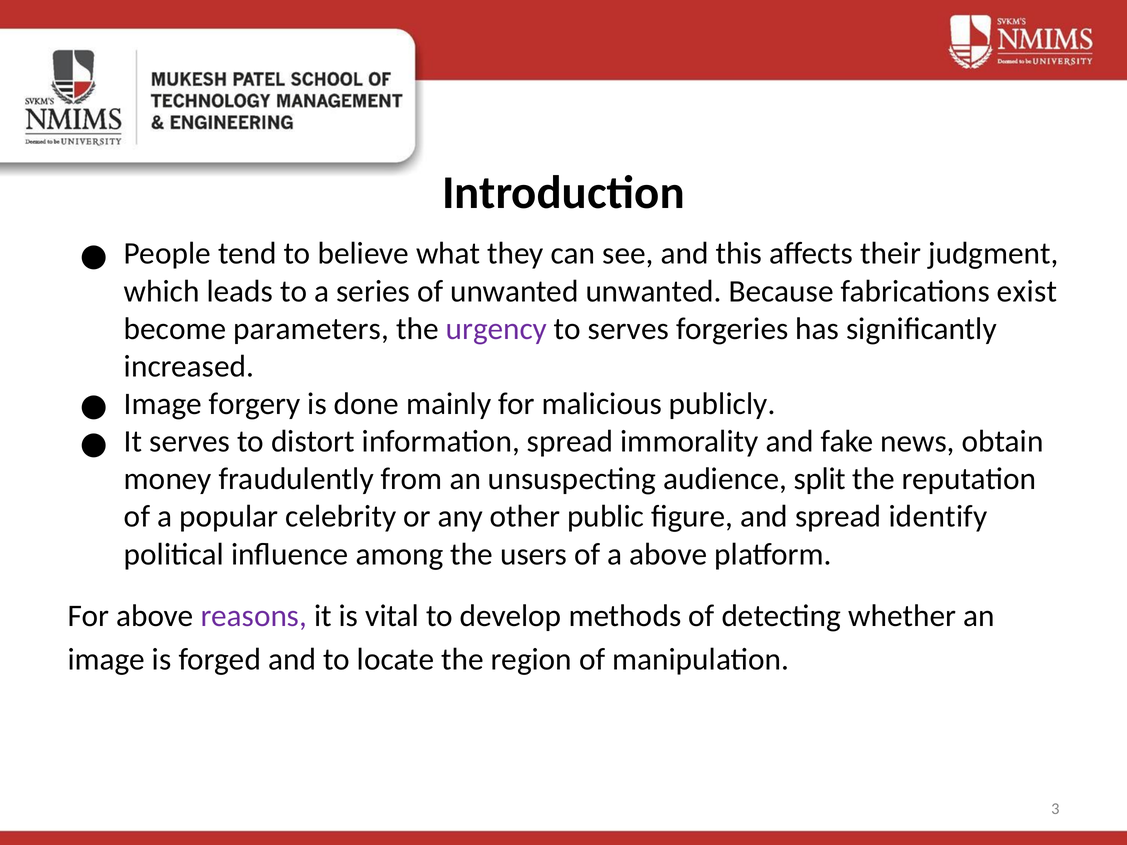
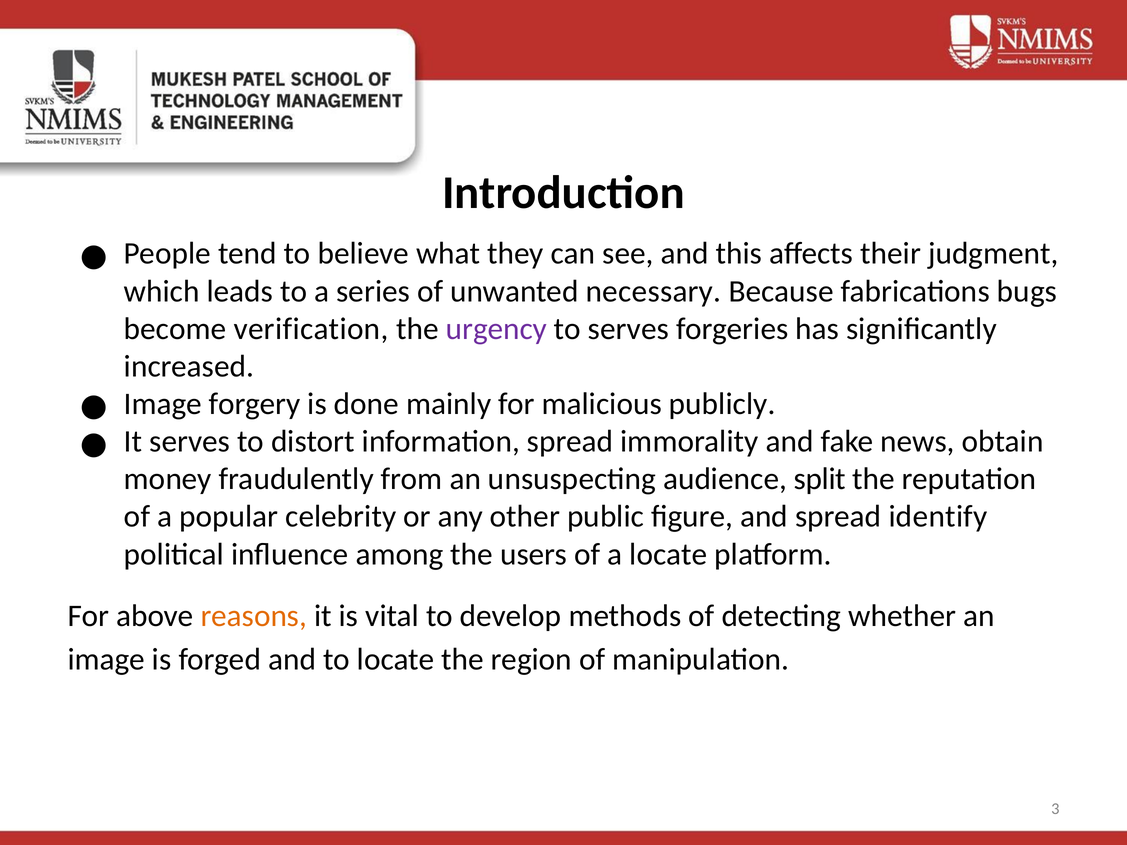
unwanted unwanted: unwanted -> necessary
exist: exist -> bugs
parameters: parameters -> verification
a above: above -> locate
reasons colour: purple -> orange
